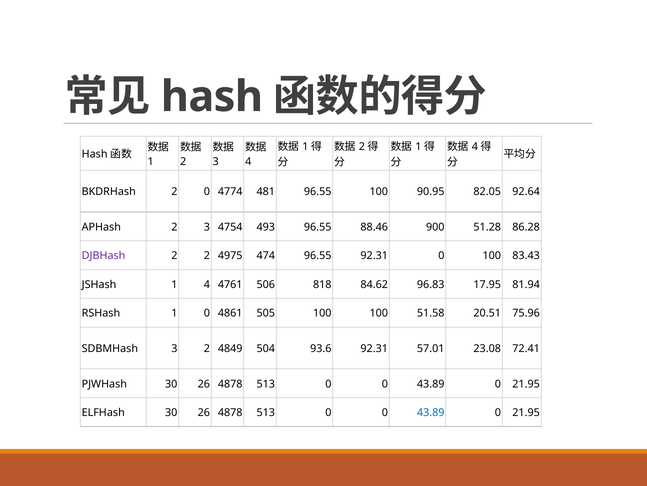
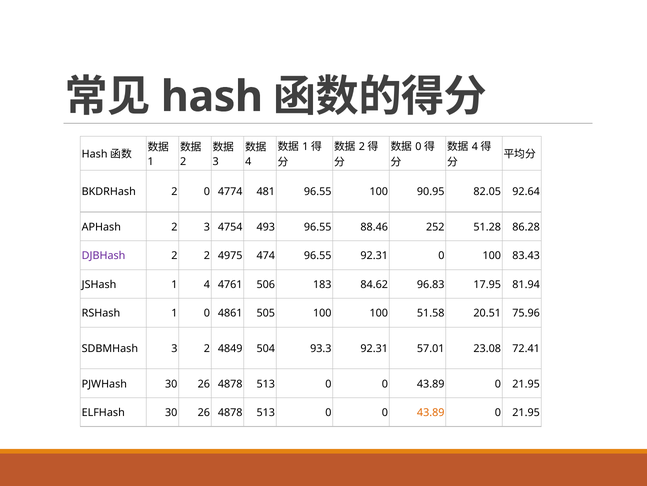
1 at (418, 146): 1 -> 0
900: 900 -> 252
818: 818 -> 183
93.6: 93.6 -> 93.3
43.89 at (431, 412) colour: blue -> orange
